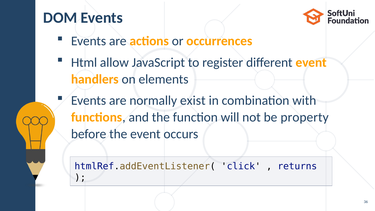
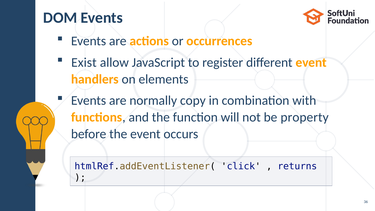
Html: Html -> Exist
exist: exist -> copy
